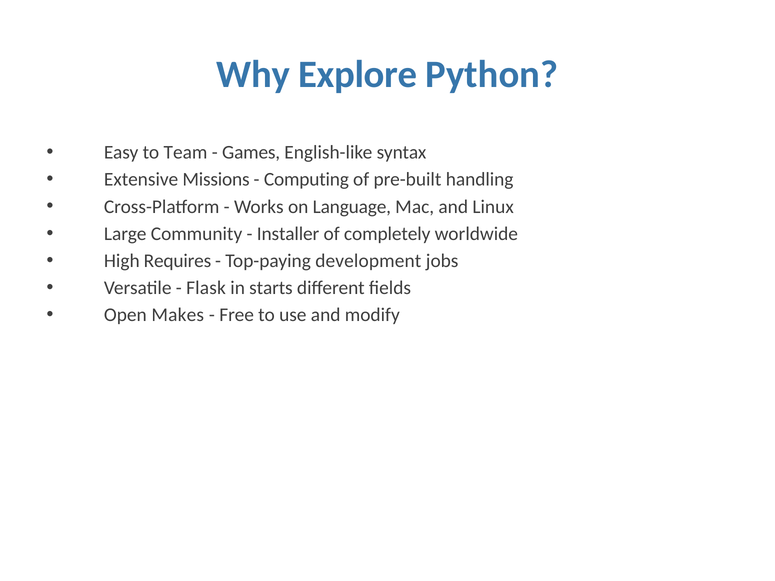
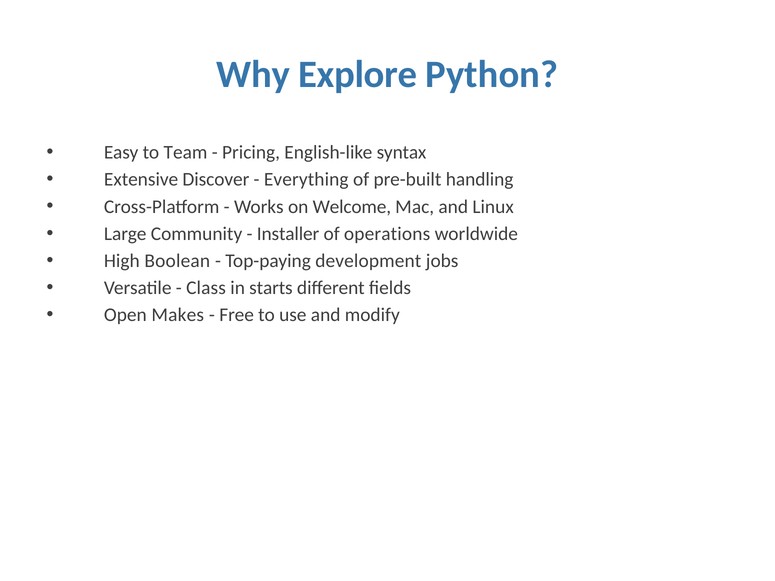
Games: Games -> Pricing
Missions: Missions -> Discover
Computing: Computing -> Everything
Language: Language -> Welcome
completely: completely -> operations
Requires: Requires -> Boolean
Flask: Flask -> Class
